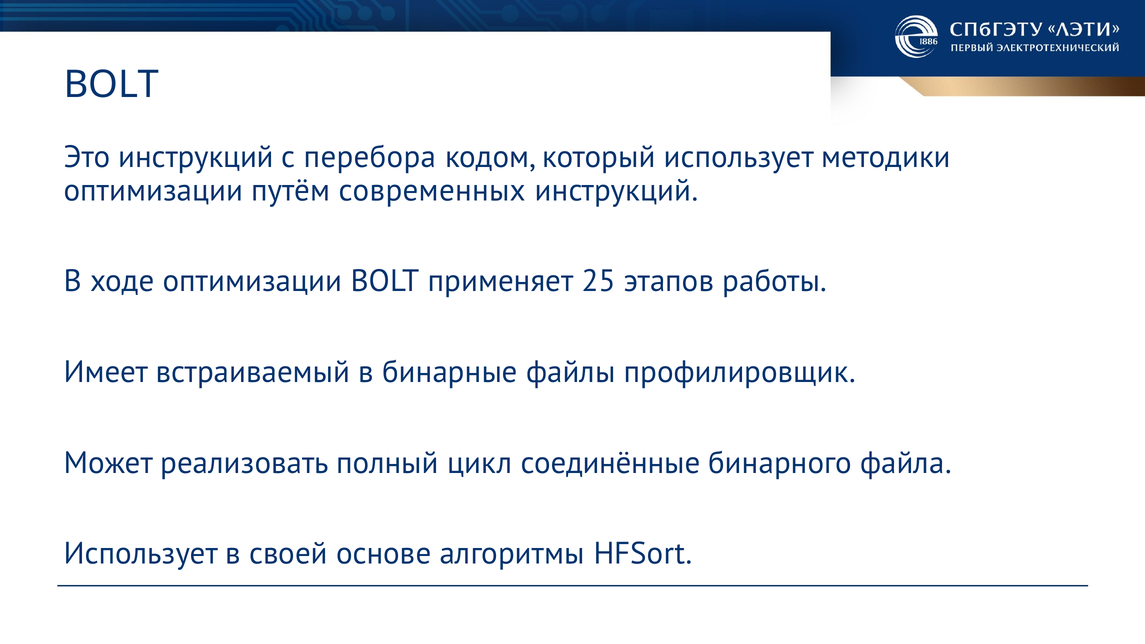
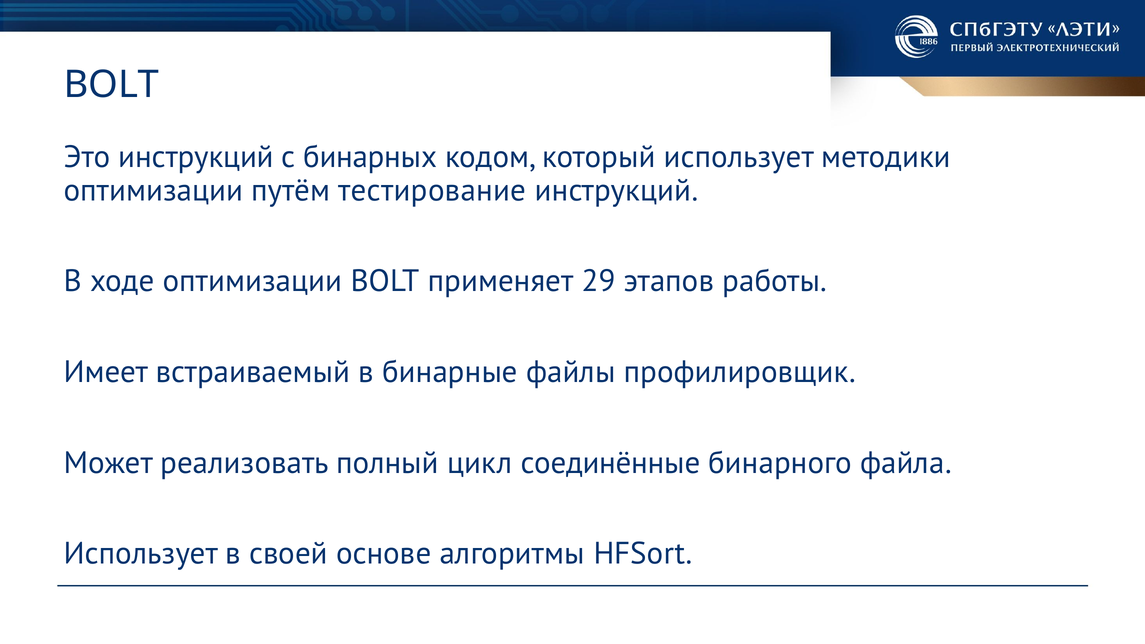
перебора: перебора -> бинарных
современных: современных -> тестирование
25: 25 -> 29
